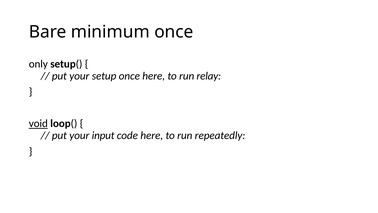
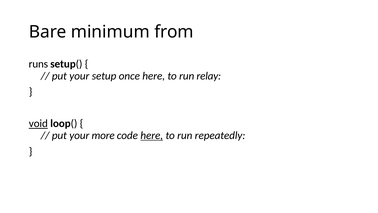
minimum once: once -> from
only: only -> runs
input: input -> more
here at (152, 135) underline: none -> present
